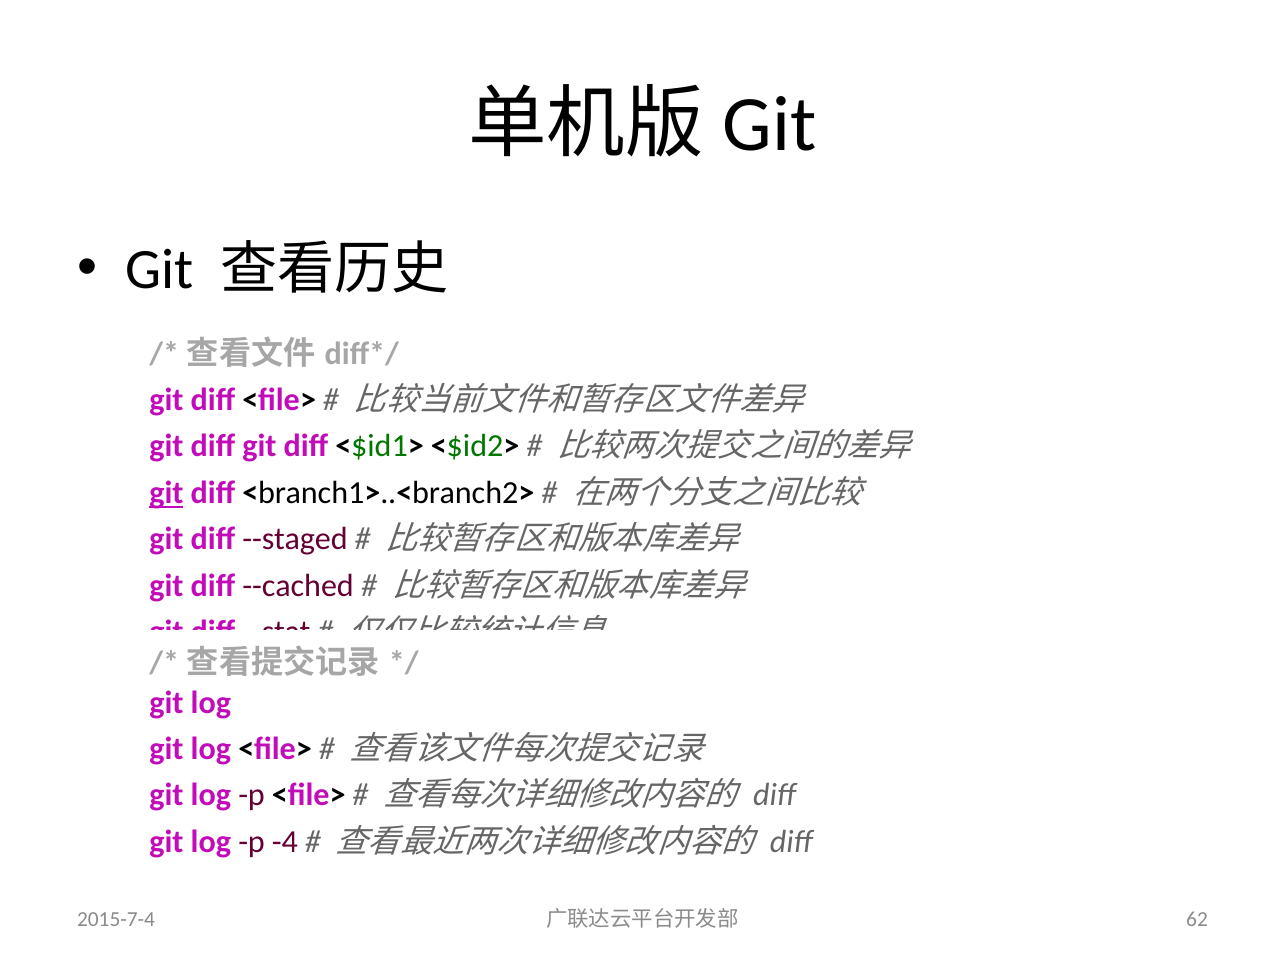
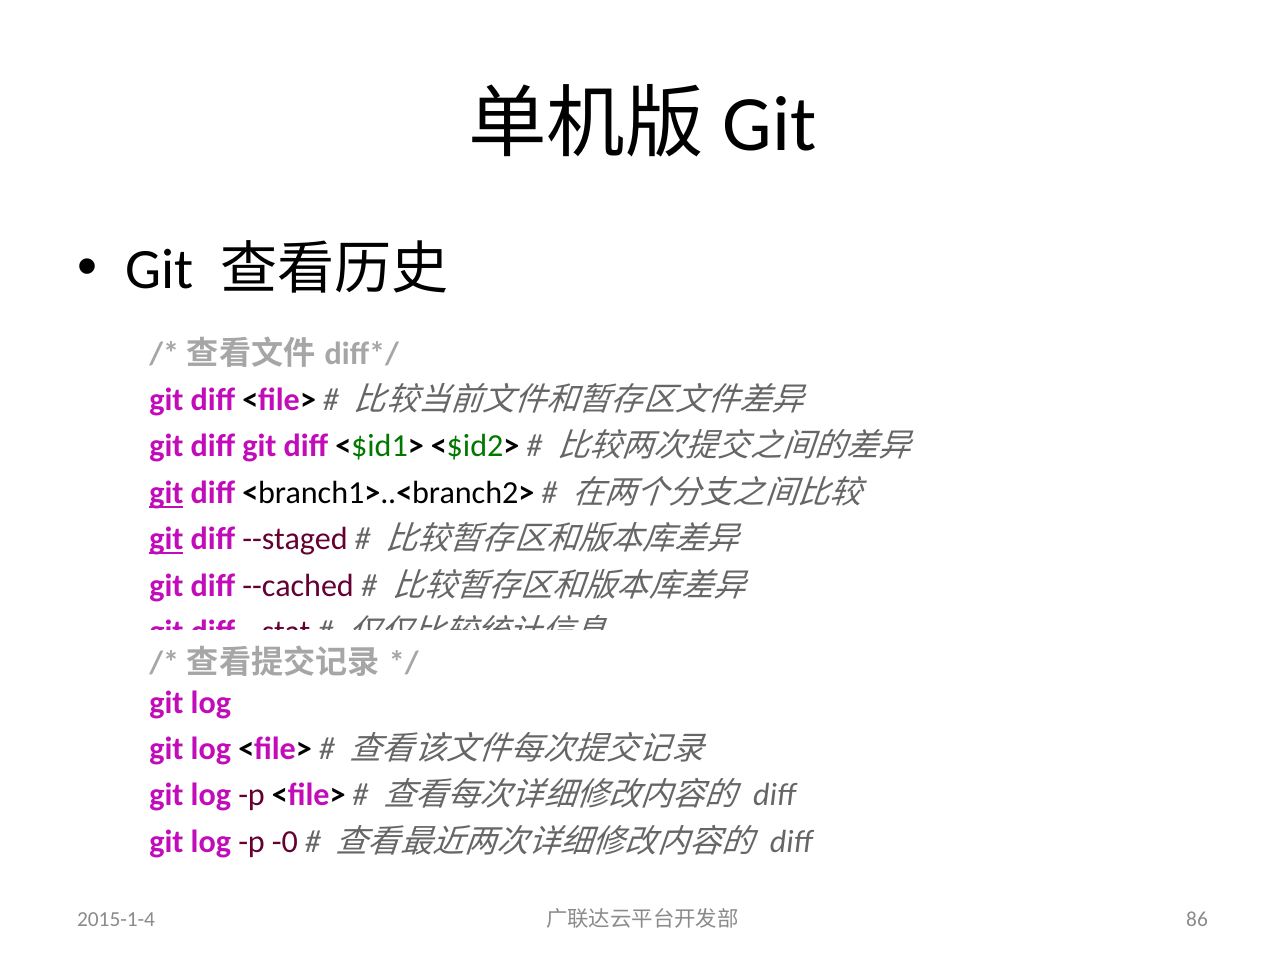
git at (166, 540) underline: none -> present
-4: -4 -> -0
2015-7-4: 2015-7-4 -> 2015-1-4
62: 62 -> 86
